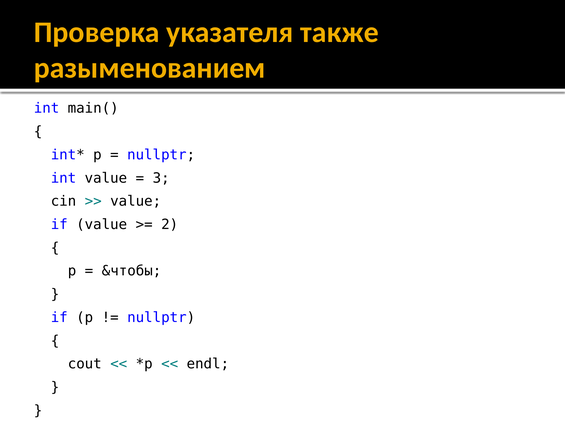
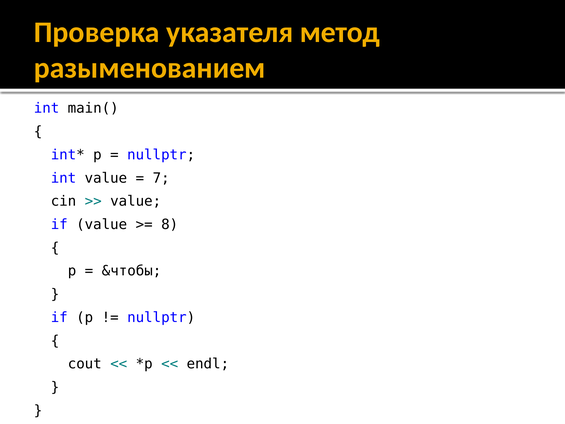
также: также -> метод
3: 3 -> 7
2: 2 -> 8
